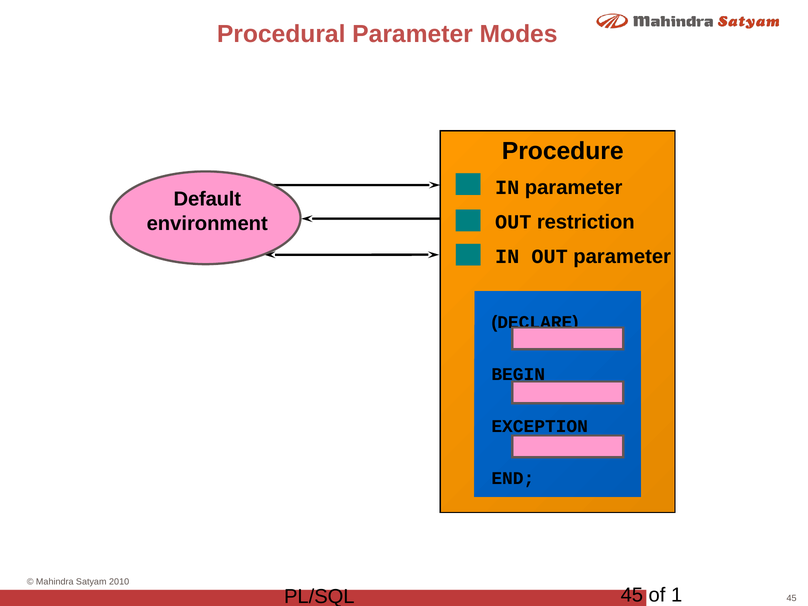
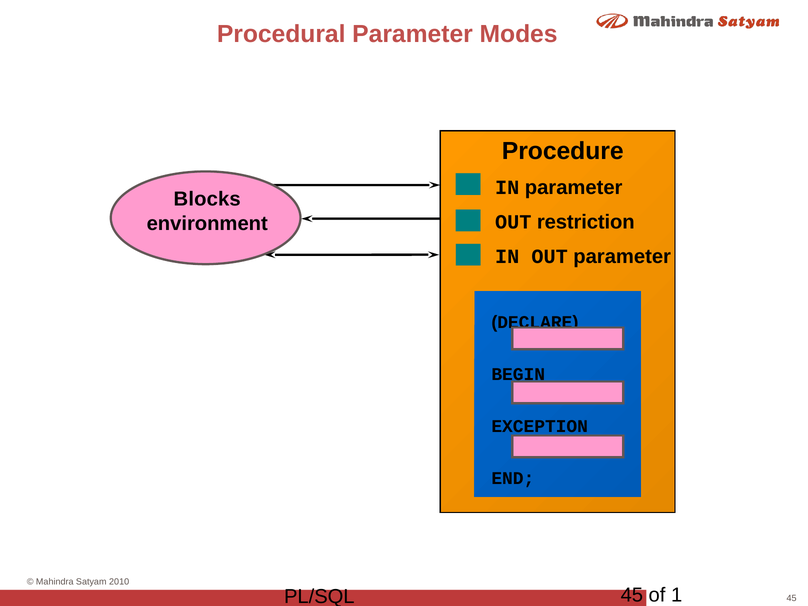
Default: Default -> Blocks
